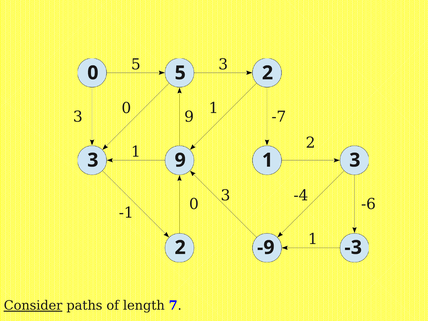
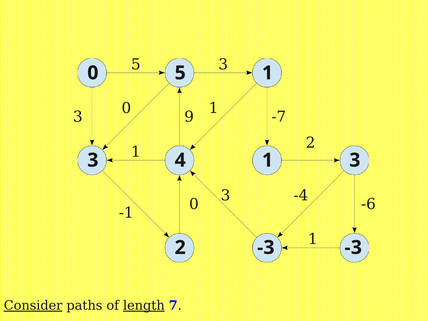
5 2: 2 -> 1
3 9: 9 -> 4
2 -9: -9 -> -3
length underline: none -> present
